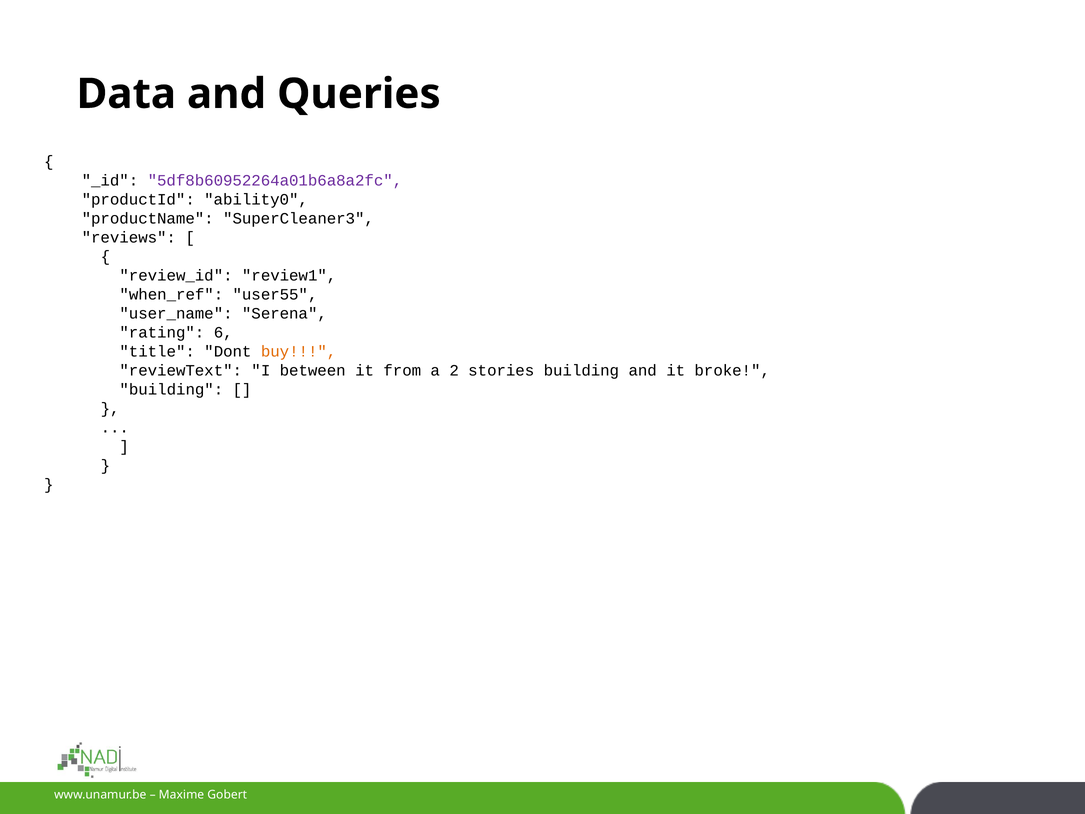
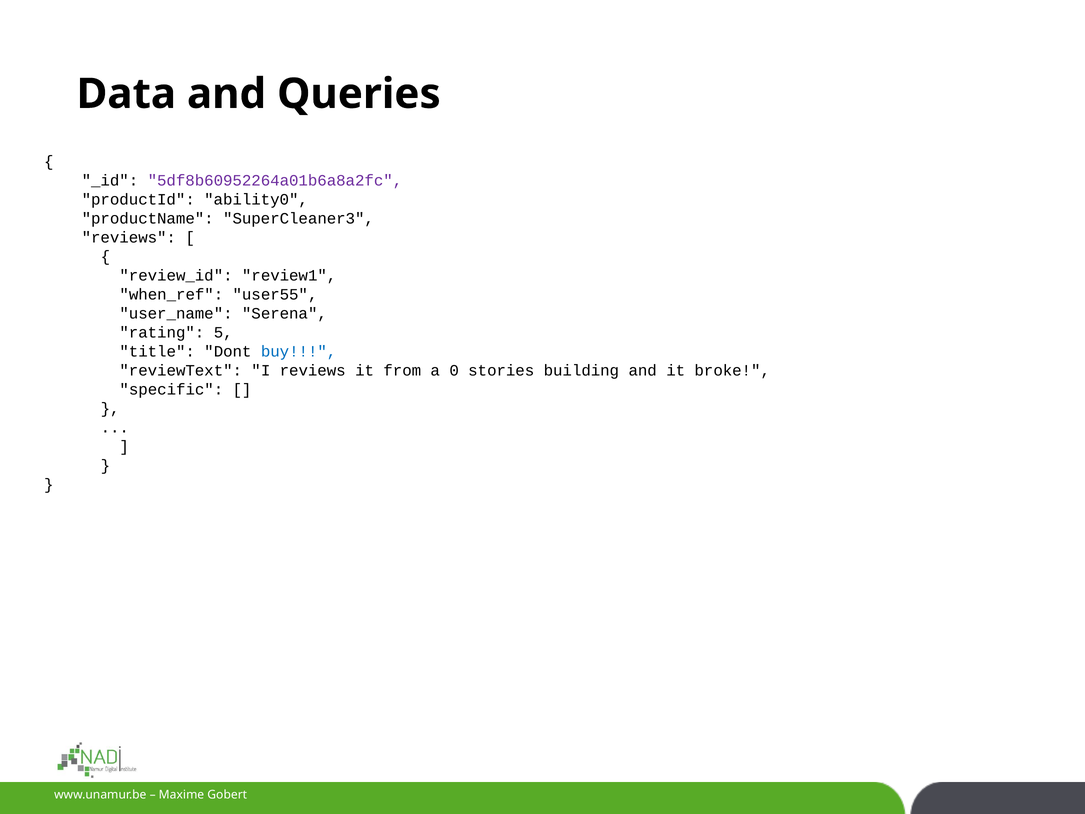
6: 6 -> 5
buy colour: orange -> blue
I between: between -> reviews
2: 2 -> 0
building at (171, 389): building -> specific
